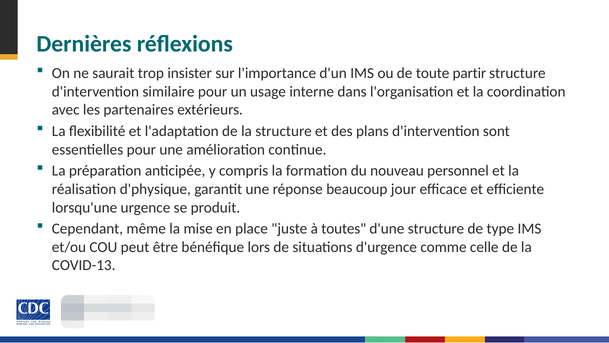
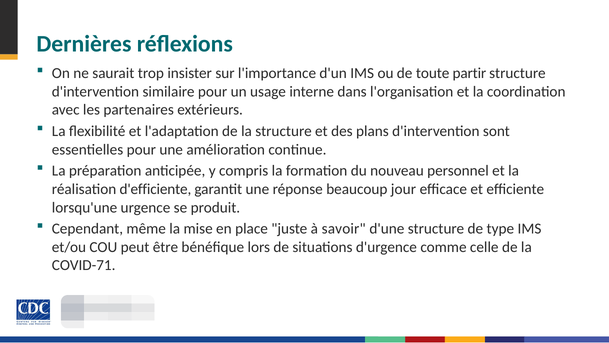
d'physique: d'physique -> d'efficiente
toutes: toutes -> savoir
COVID-13: COVID-13 -> COVID-71
